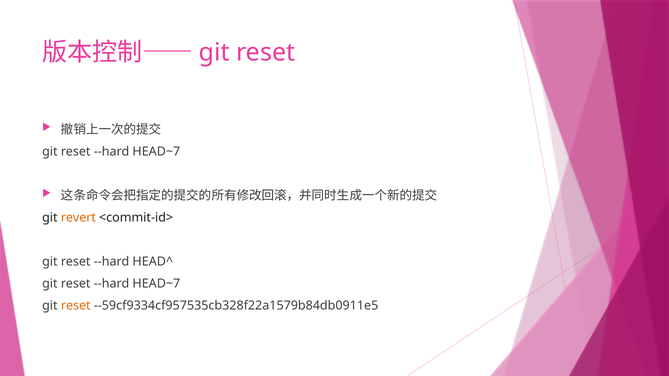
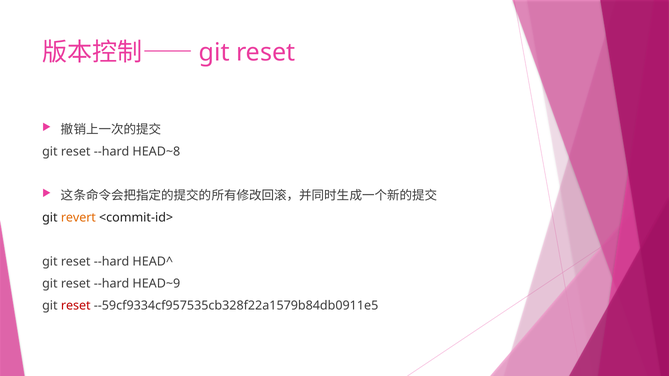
HEAD~7 at (156, 152): HEAD~7 -> HEAD~8
HEAD~7 at (156, 284): HEAD~7 -> HEAD~9
reset at (76, 306) colour: orange -> red
